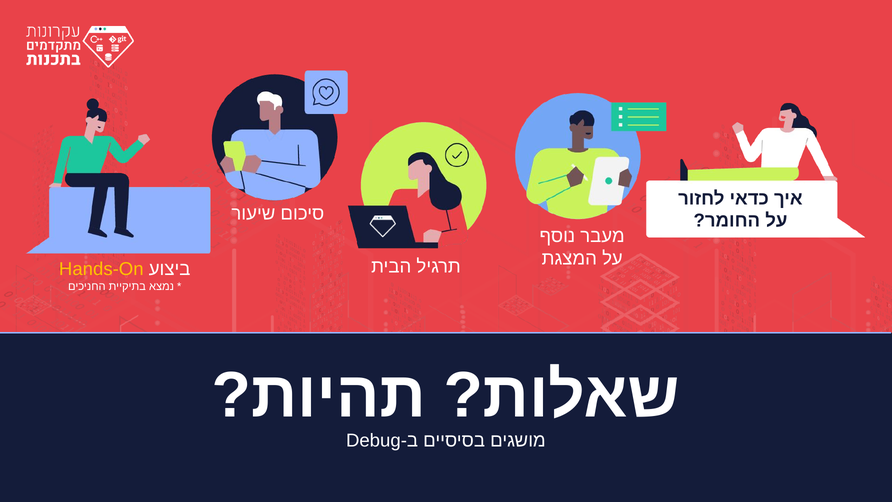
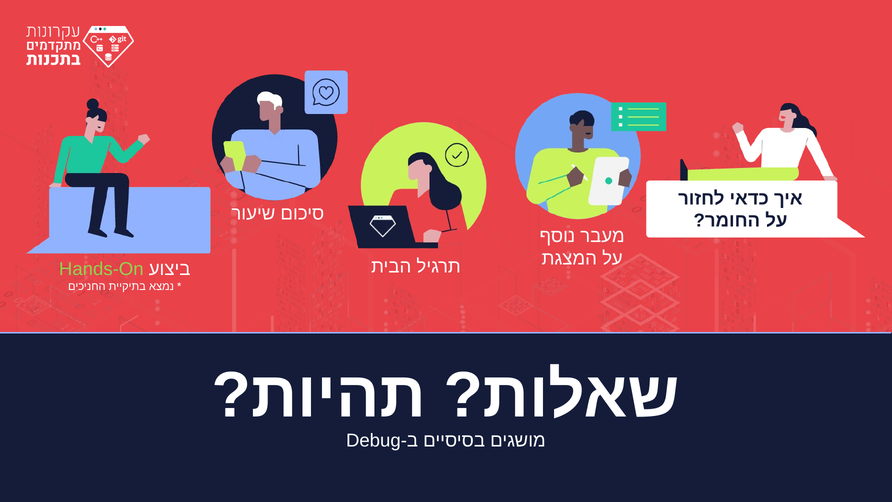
Hands-On colour: yellow -> light green
